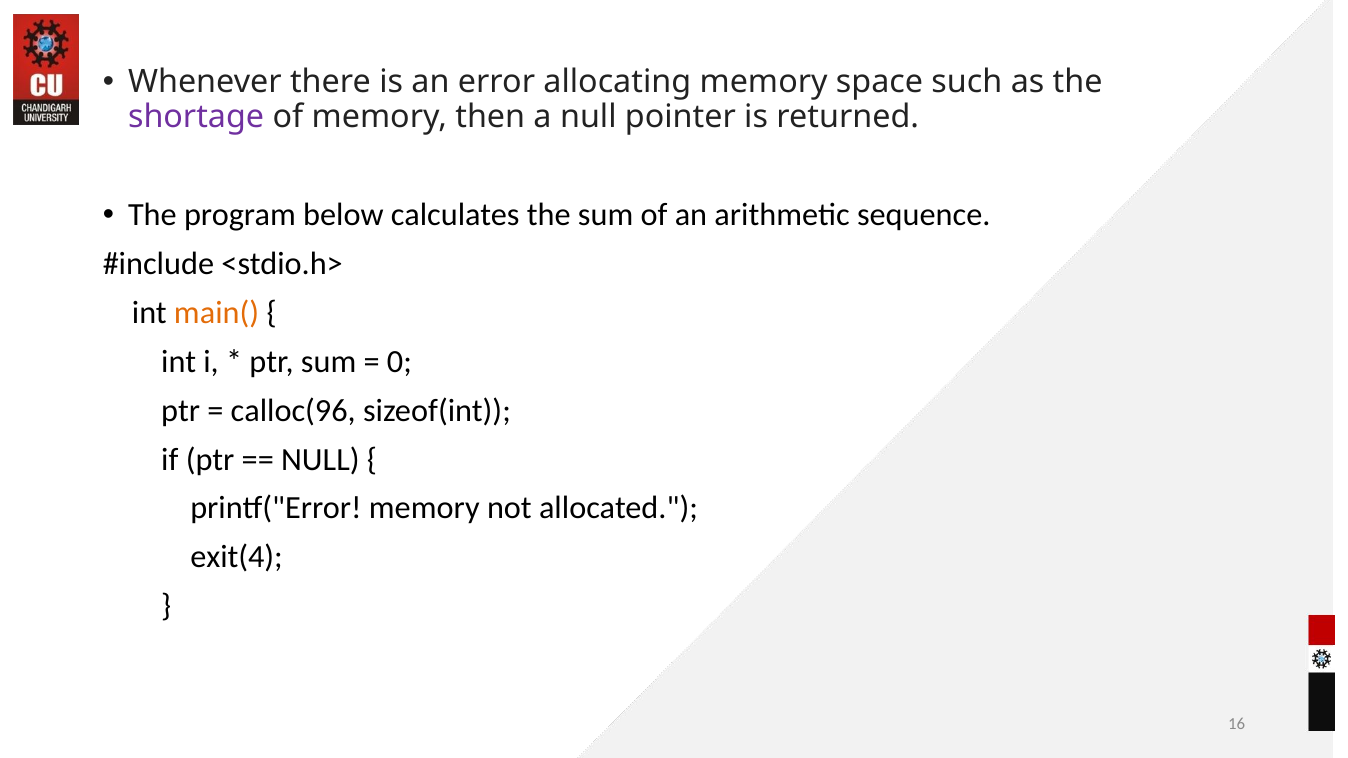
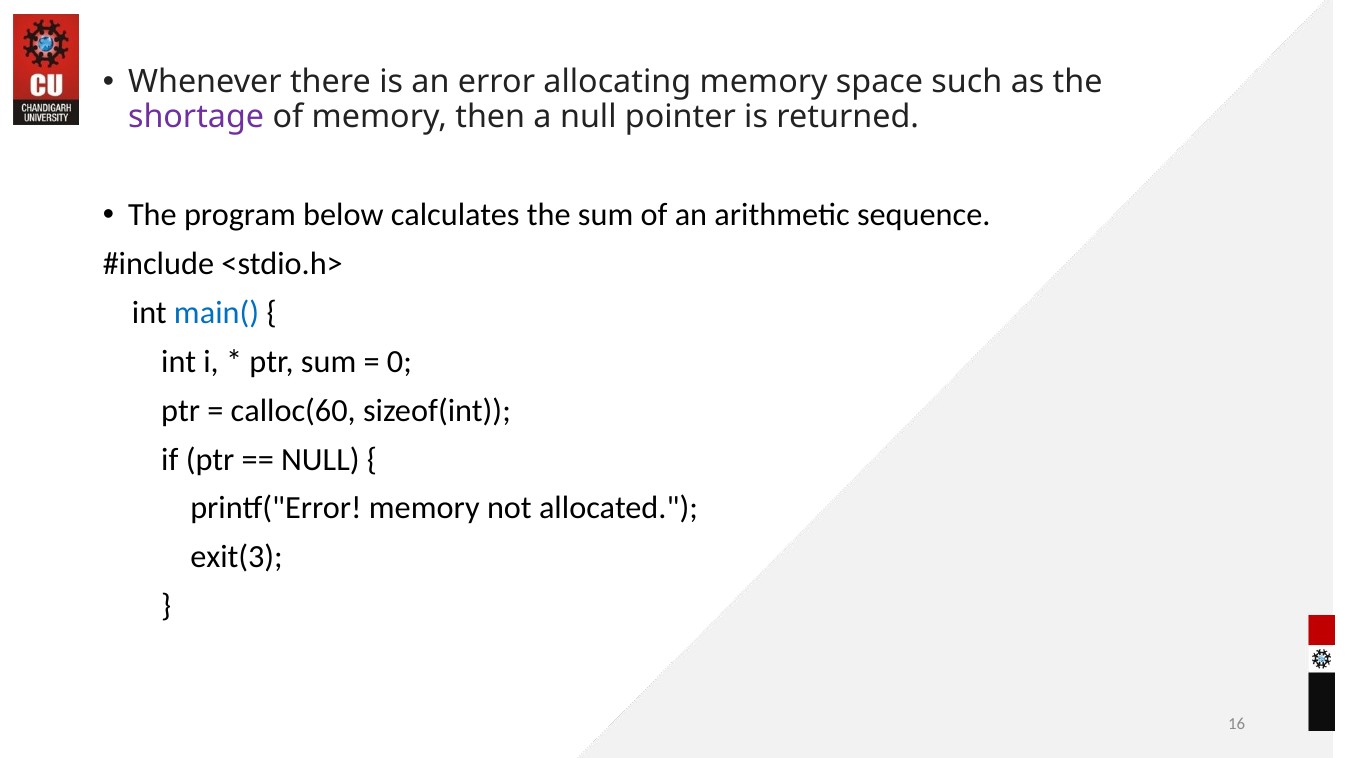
main( colour: orange -> blue
calloc(96: calloc(96 -> calloc(60
exit(4: exit(4 -> exit(3
